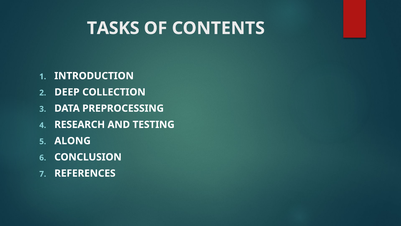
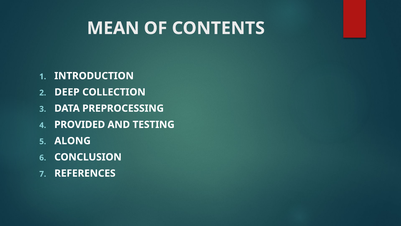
TASKS: TASKS -> MEAN
RESEARCH: RESEARCH -> PROVIDED
